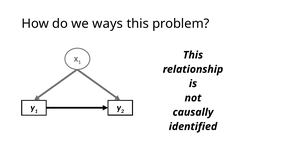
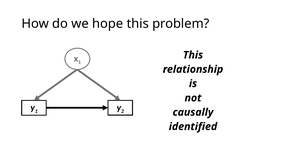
ways: ways -> hope
